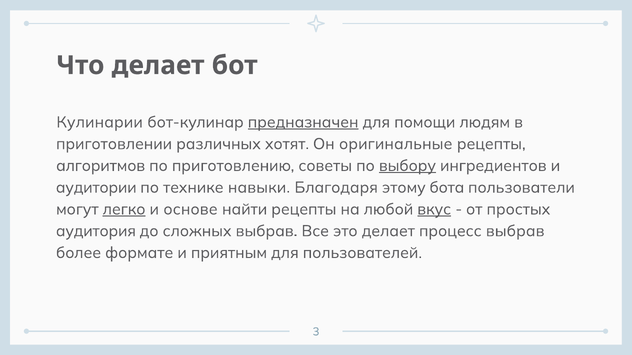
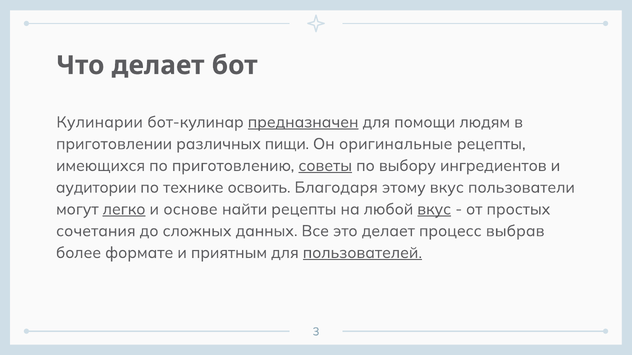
хотят: хотят -> пищи
алгоритмов: алгоритмов -> имеющихся
советы underline: none -> present
выбору underline: present -> none
навыки: навыки -> освоить
этому бота: бота -> вкус
аудитория: аудитория -> сочетания
сложных выбрав: выбрав -> данных
пользователей underline: none -> present
